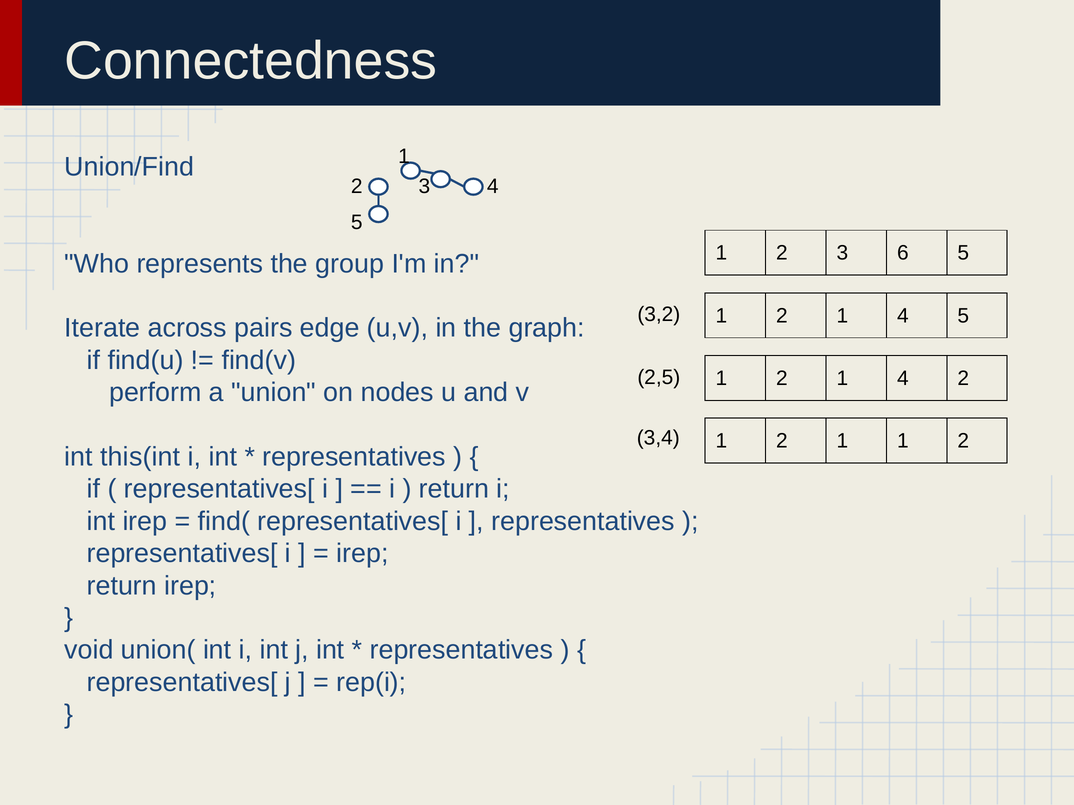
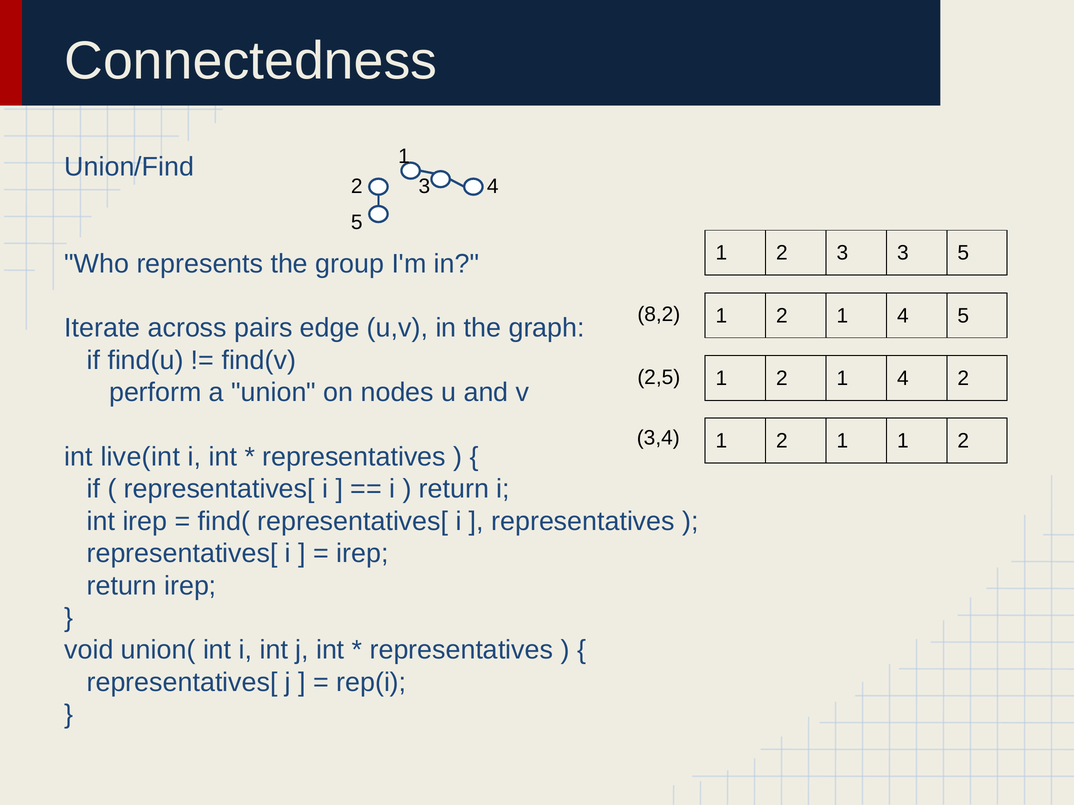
3 6: 6 -> 3
3,2: 3,2 -> 8,2
this(int: this(int -> live(int
